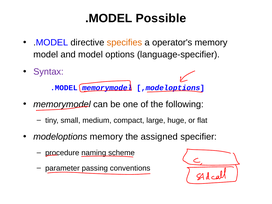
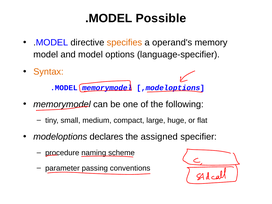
operator's: operator's -> operand's
Syntax colour: purple -> orange
modeloptions memory: memory -> declares
